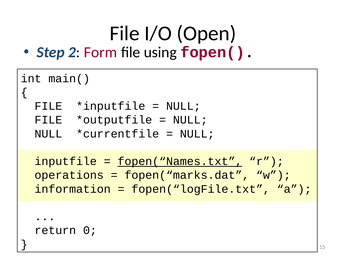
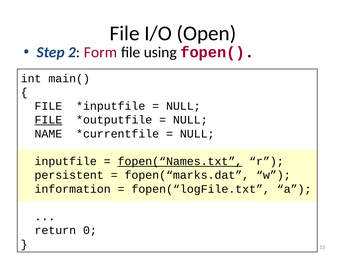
FILE at (48, 120) underline: none -> present
NULL at (48, 134): NULL -> NAME
operations: operations -> persistent
